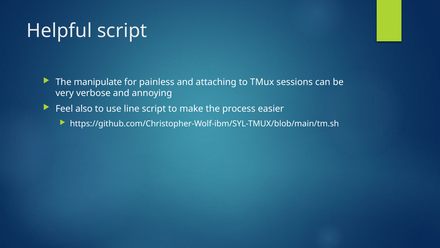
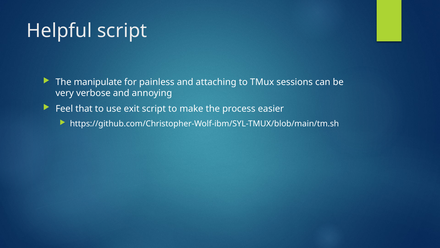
also: also -> that
line: line -> exit
